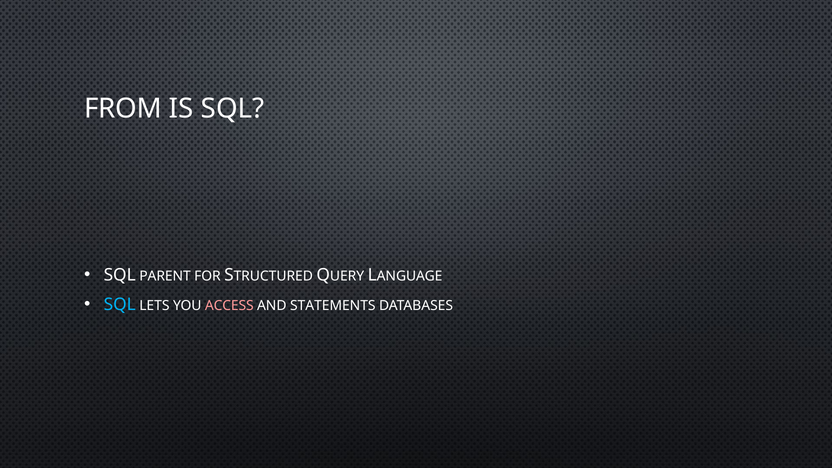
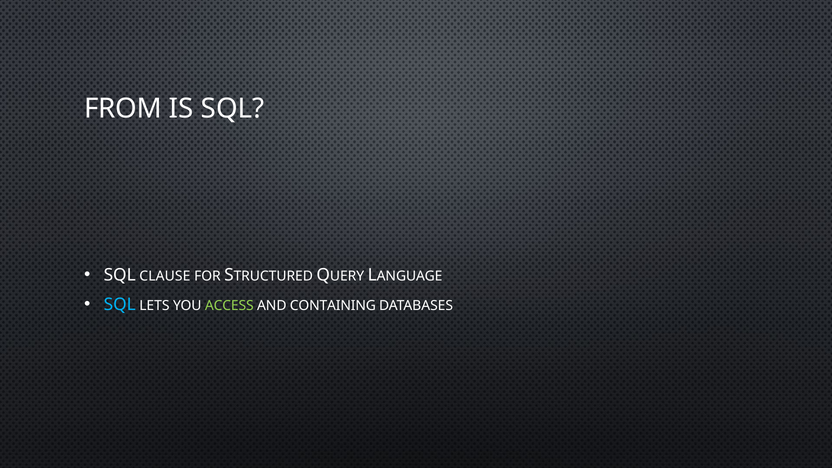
PARENT: PARENT -> CLAUSE
ACCESS colour: pink -> light green
STATEMENTS: STATEMENTS -> CONTAINING
